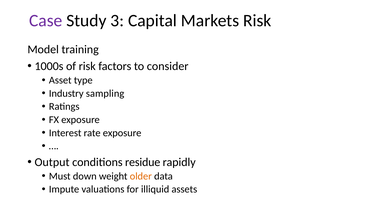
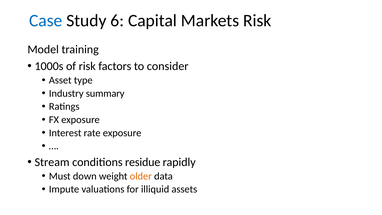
Case colour: purple -> blue
3: 3 -> 6
sampling: sampling -> summary
Output: Output -> Stream
